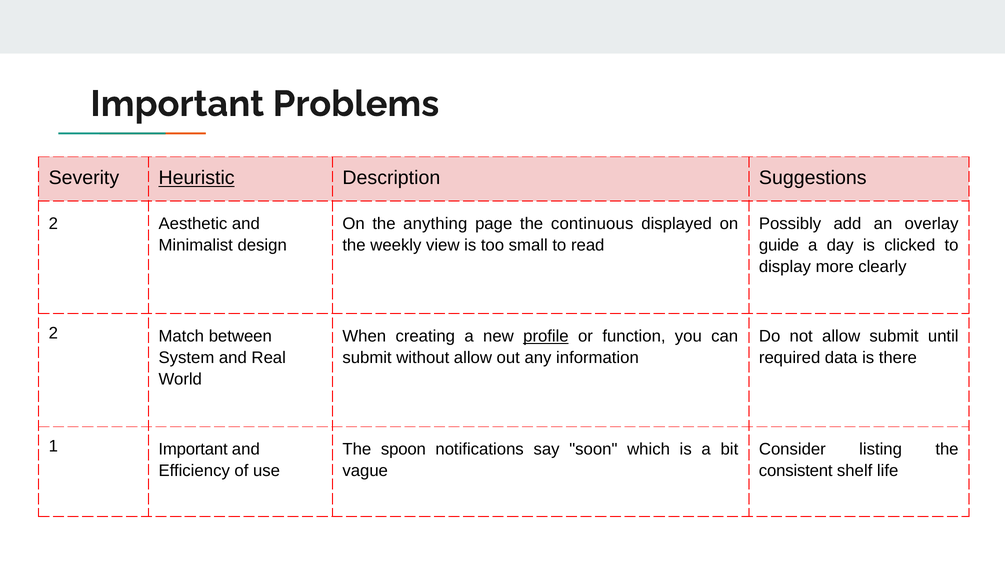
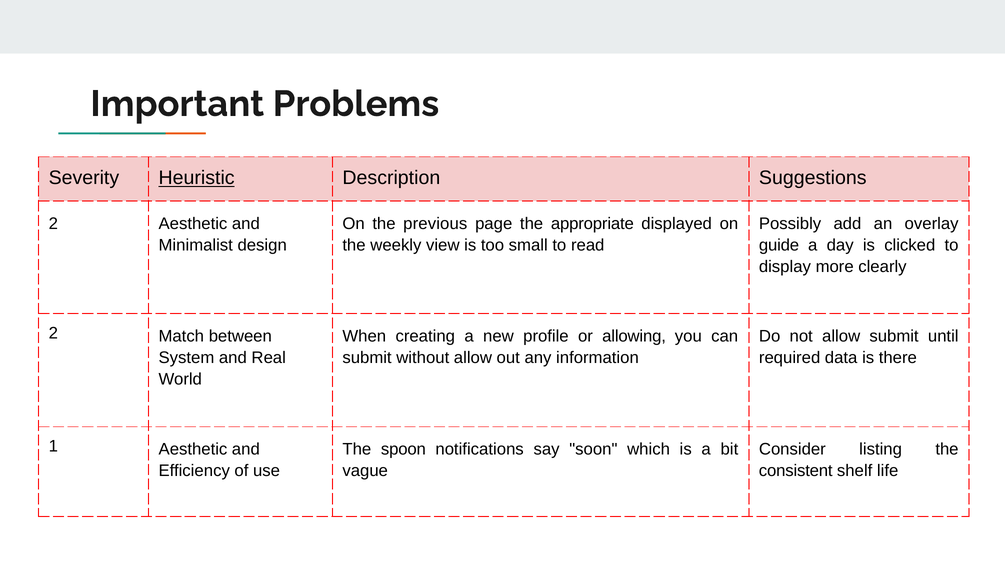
anything: anything -> previous
continuous: continuous -> appropriate
profile underline: present -> none
function: function -> allowing
1 Important: Important -> Aesthetic
